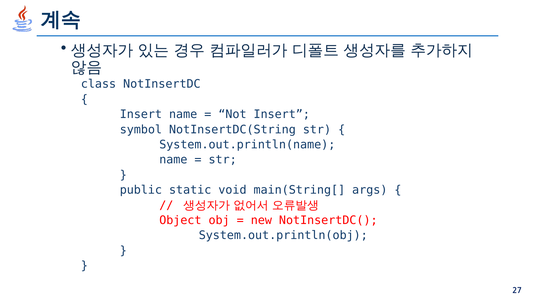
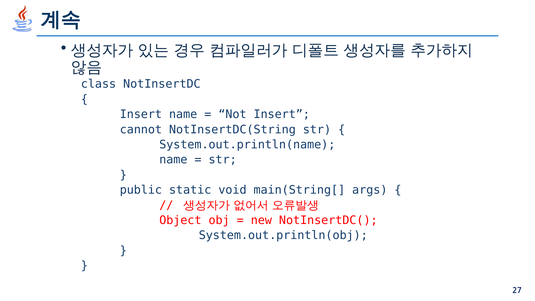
symbol: symbol -> cannot
